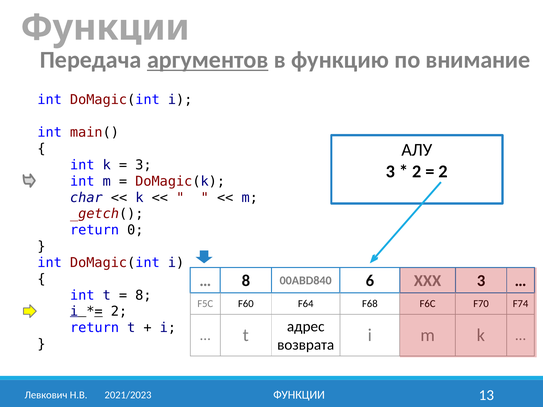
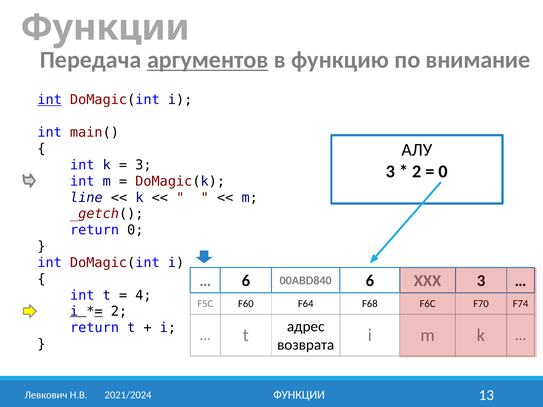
int at (50, 100) underline: none -> present
2 at (443, 172): 2 -> 0
char: char -> line
8 at (246, 281): 8 -> 6
8 at (143, 295): 8 -> 4
2021/2023: 2021/2023 -> 2021/2024
